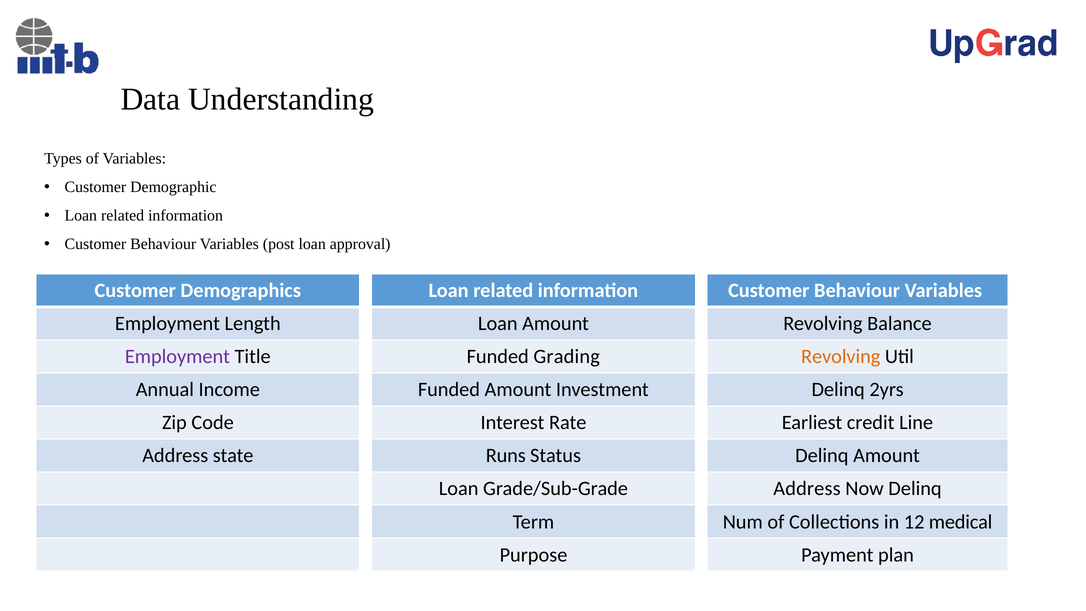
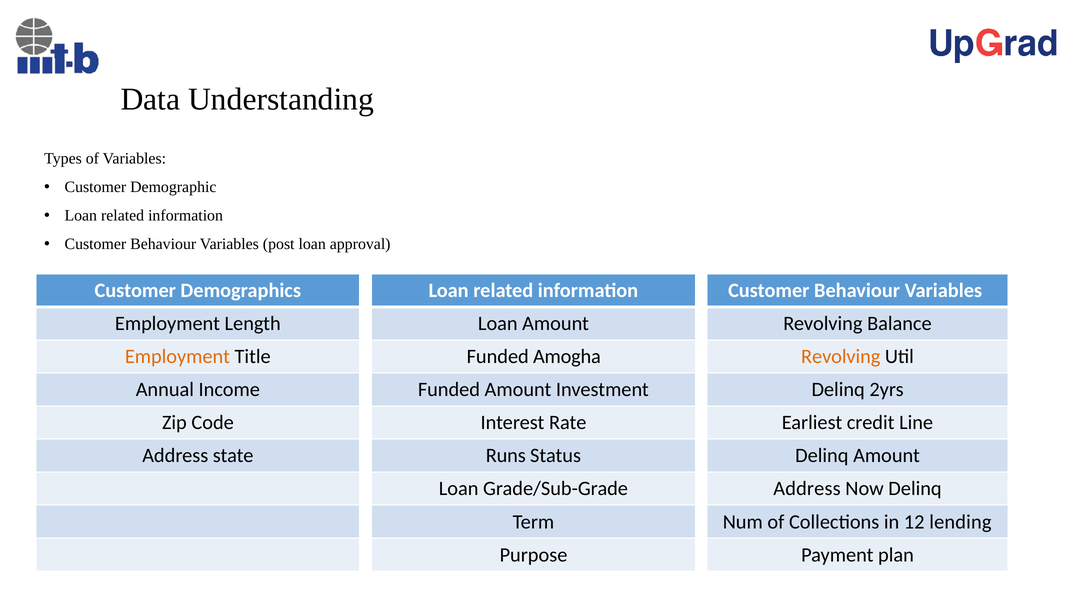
Employment at (177, 357) colour: purple -> orange
Grading: Grading -> Amogha
medical: medical -> lending
